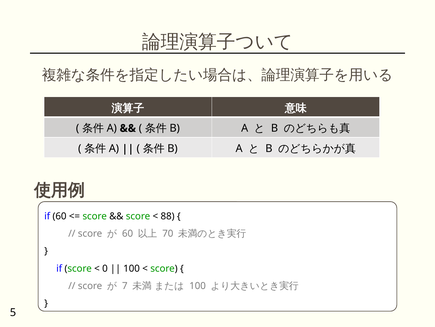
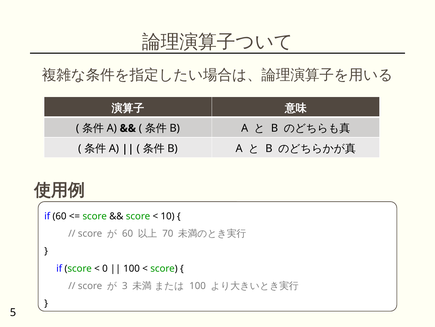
88: 88 -> 10
7: 7 -> 3
